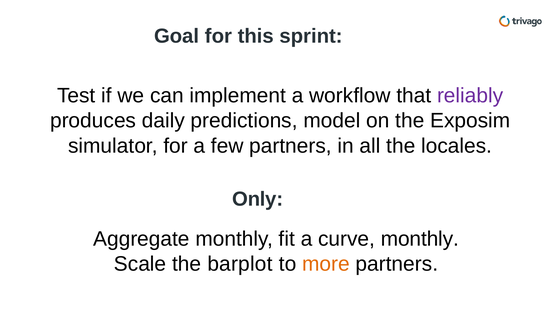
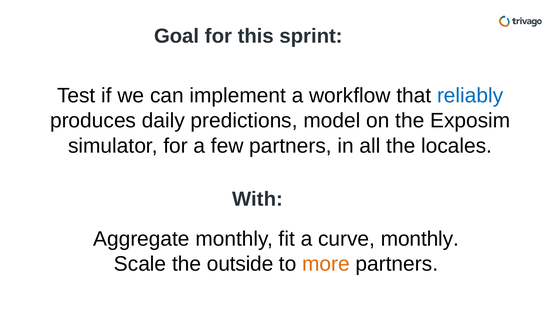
reliably colour: purple -> blue
Only: Only -> With
barplot: barplot -> outside
